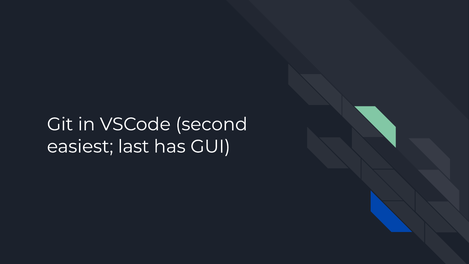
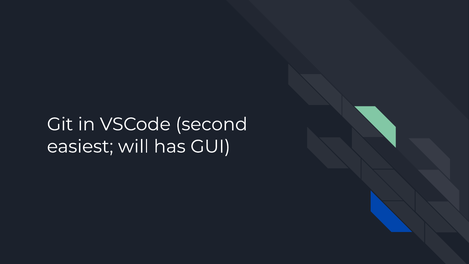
last: last -> will
